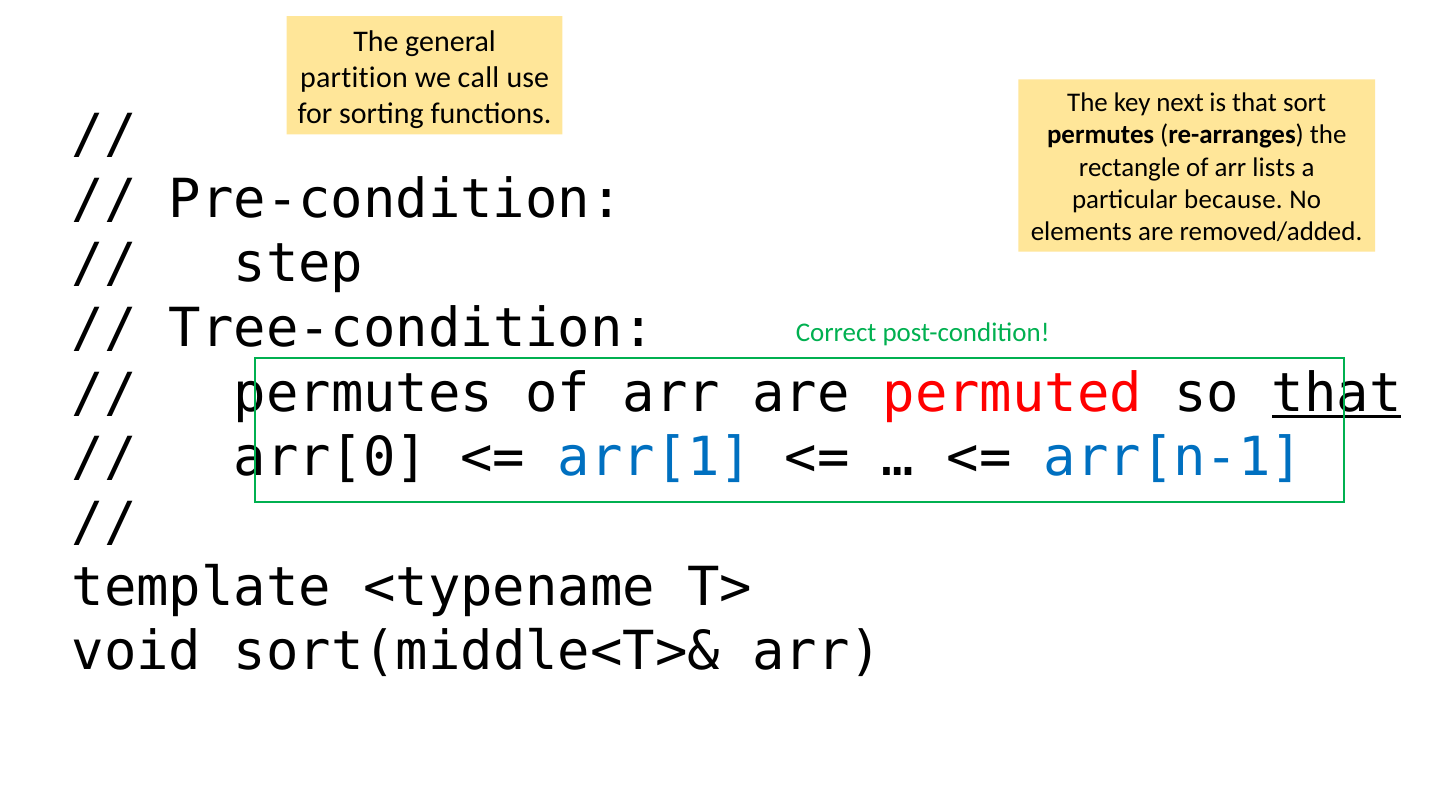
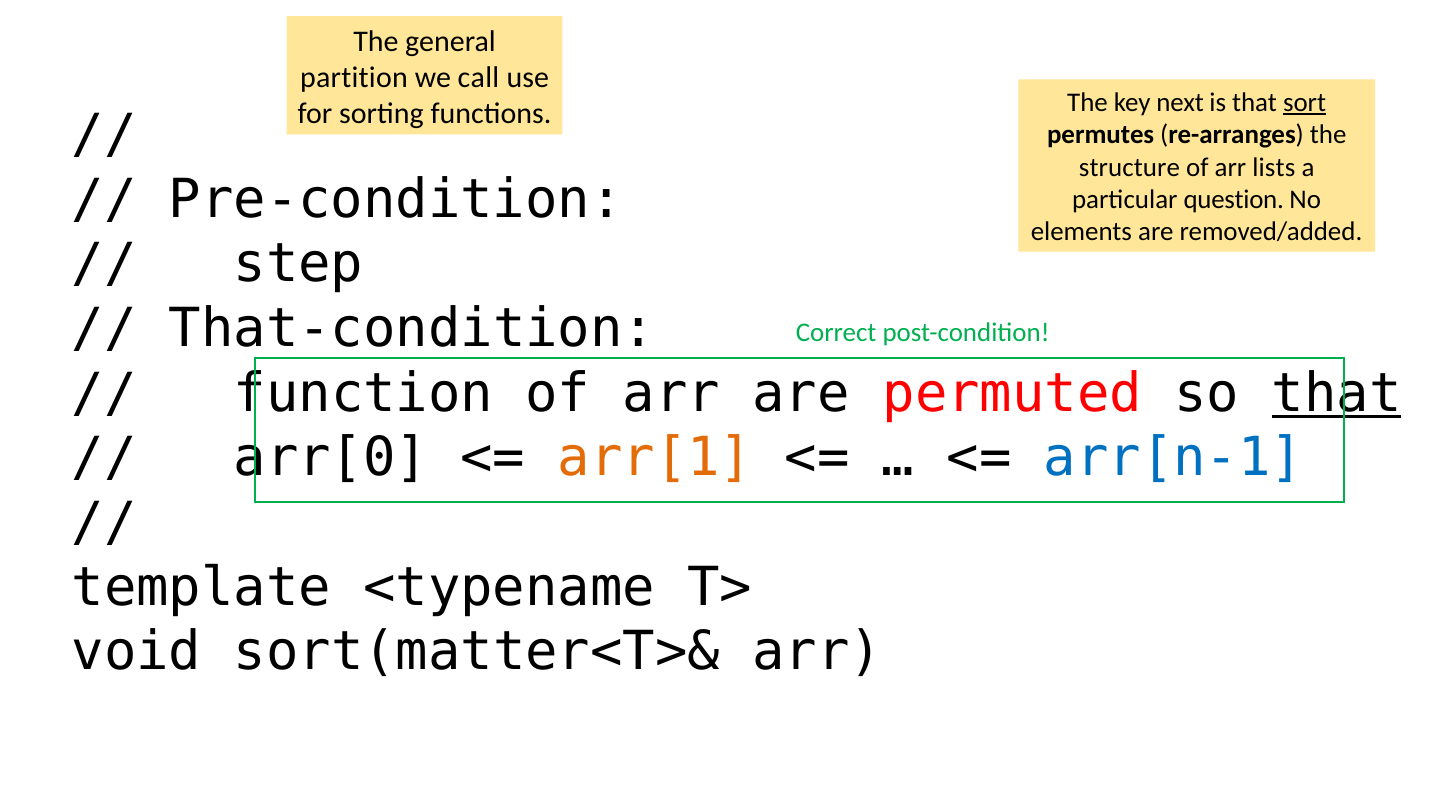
sort underline: none -> present
rectangle: rectangle -> structure
because: because -> question
Tree-condition: Tree-condition -> That-condition
permutes at (363, 394): permutes -> function
arr[1 colour: blue -> orange
sort(middle<T>&: sort(middle<T>& -> sort(matter<T>&
